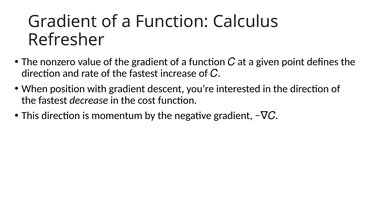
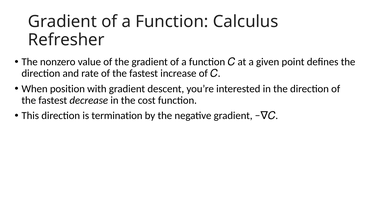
momentum: momentum -> termination
